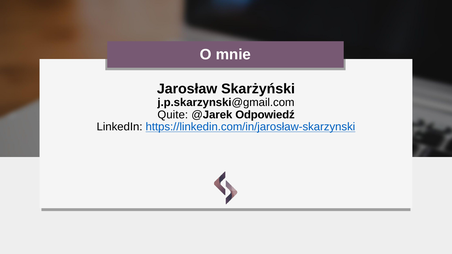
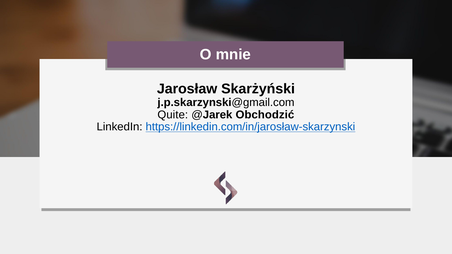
Odpowiedź: Odpowiedź -> Obchodzić
